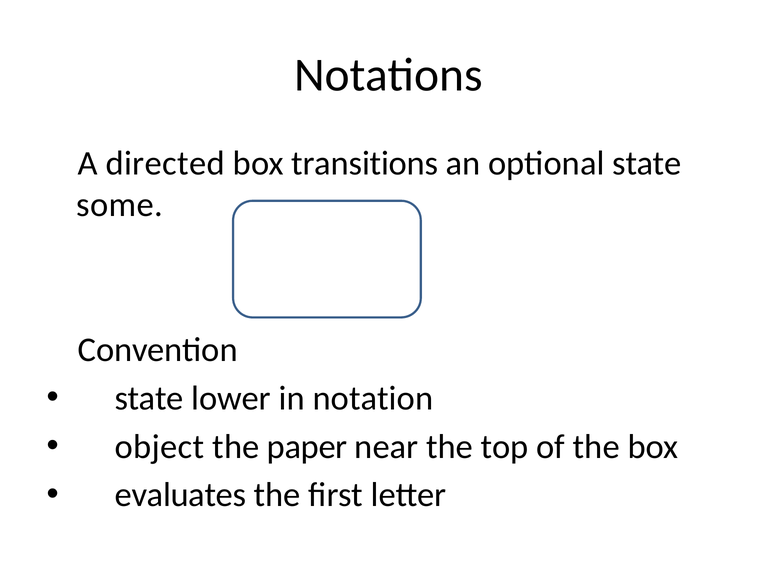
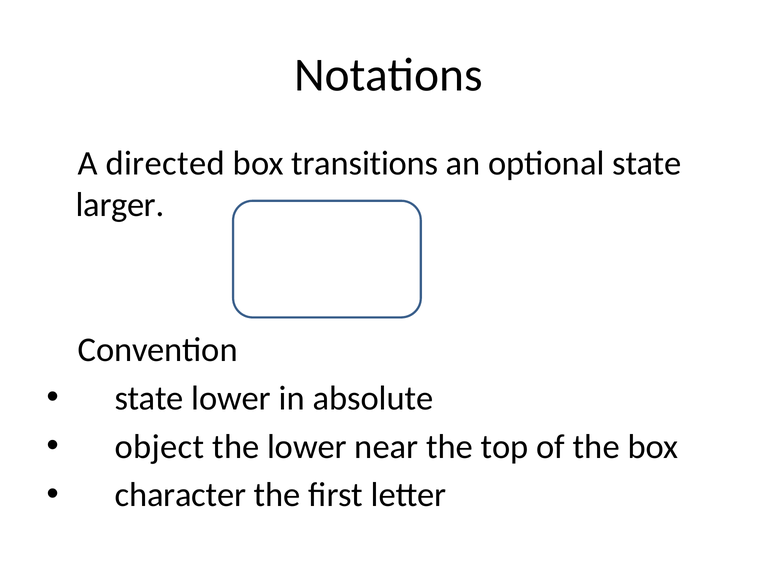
some: some -> larger
notation: notation -> absolute
the paper: paper -> lower
evaluates: evaluates -> character
